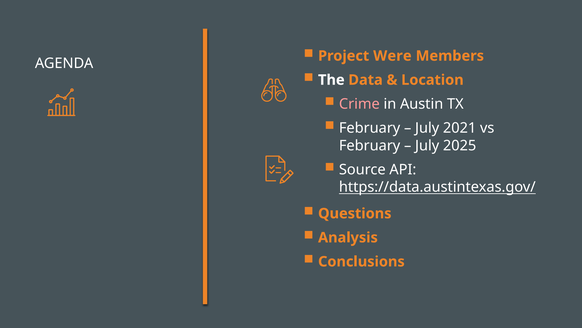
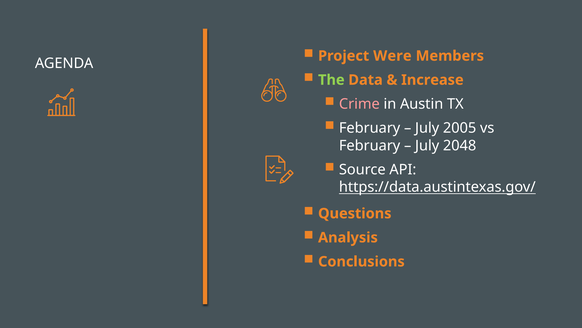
The colour: white -> light green
Location: Location -> Increase
2021: 2021 -> 2005
2025: 2025 -> 2048
